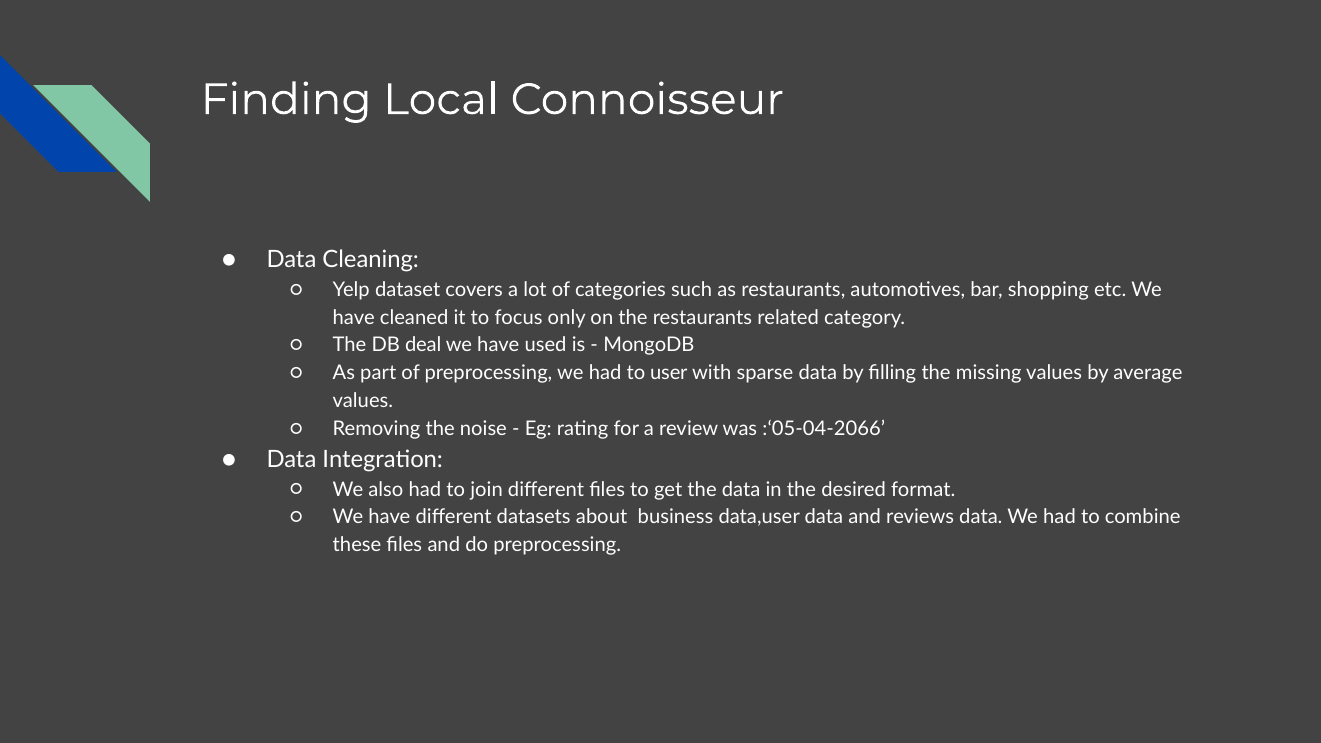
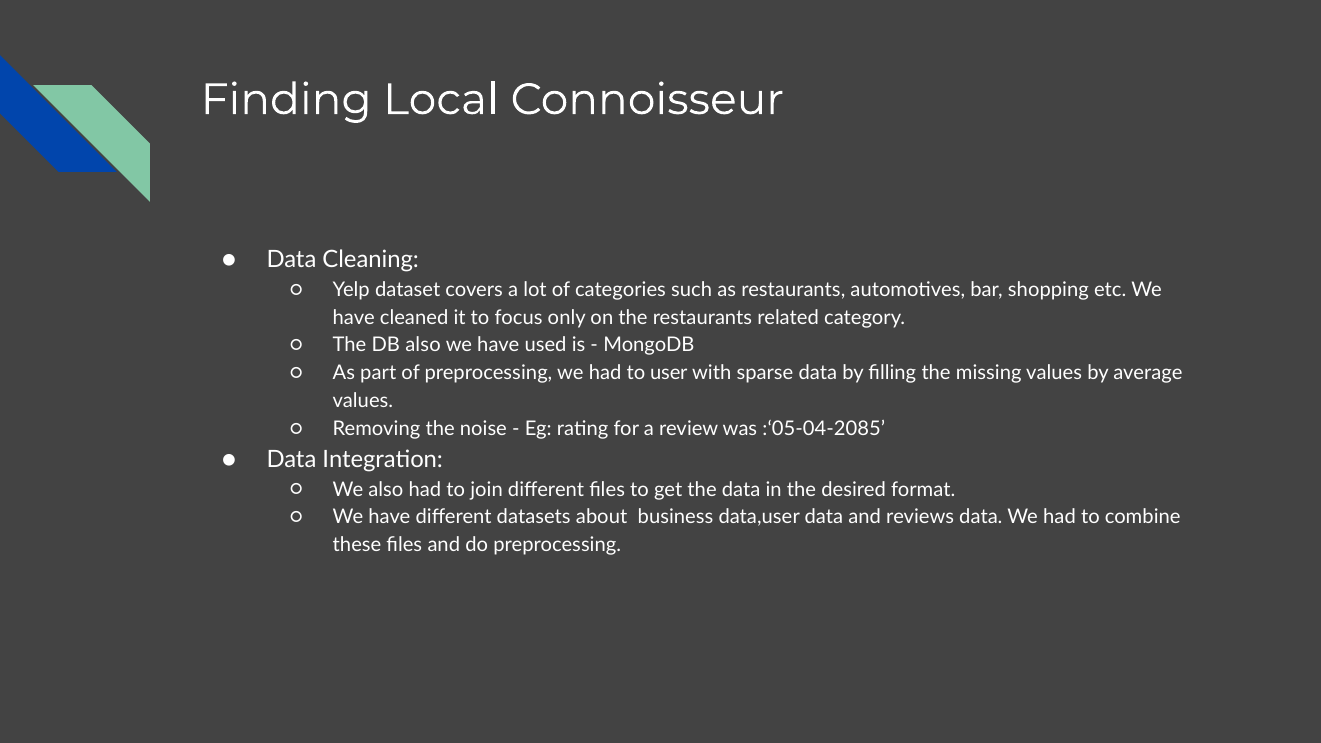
DB deal: deal -> also
:‘05-04-2066: :‘05-04-2066 -> :‘05-04-2085
